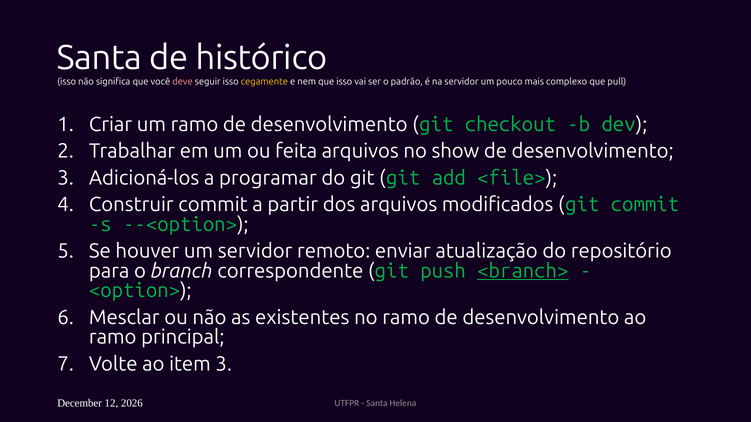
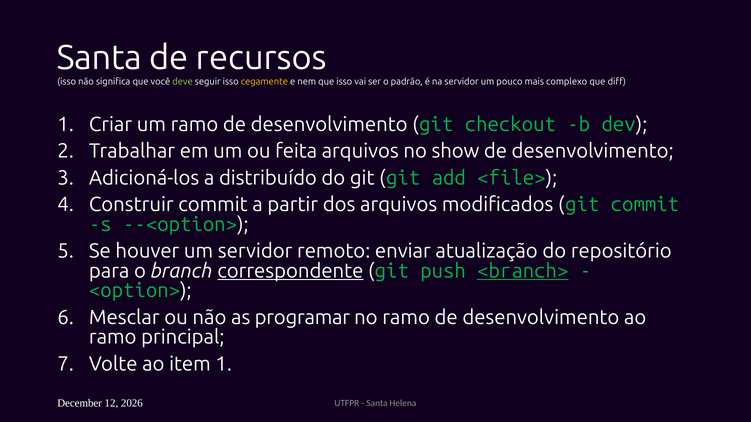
histórico: histórico -> recursos
deve colour: pink -> light green
pull: pull -> diff
programar: programar -> distribuído
correspondente underline: none -> present
existentes: existentes -> programar
item 3: 3 -> 1
